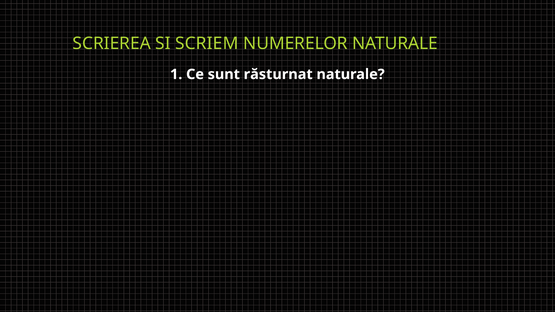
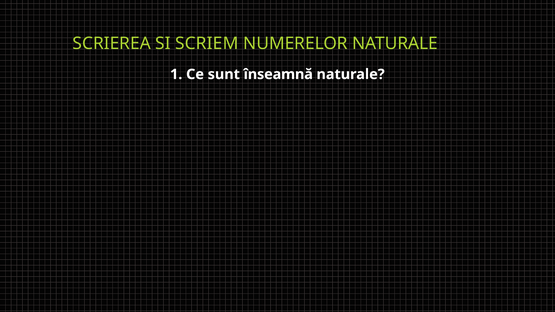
răsturnat: răsturnat -> înseamnă
